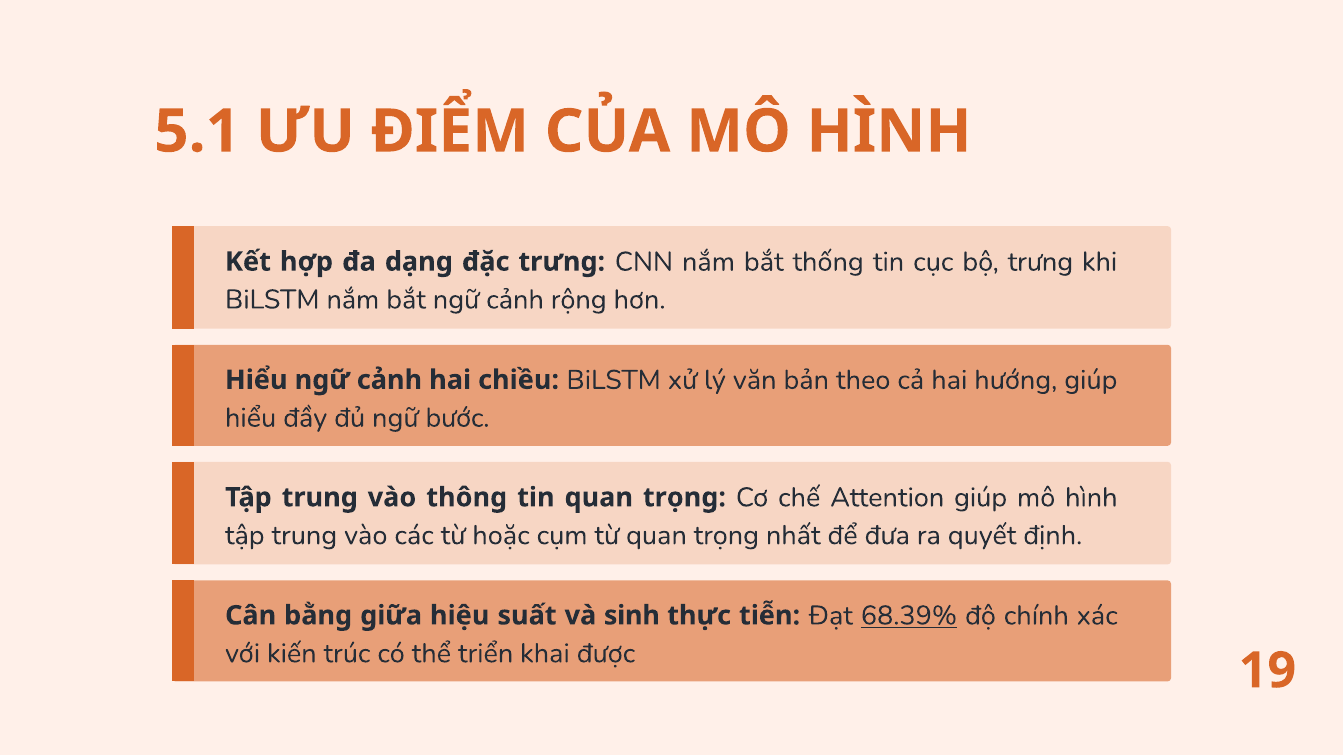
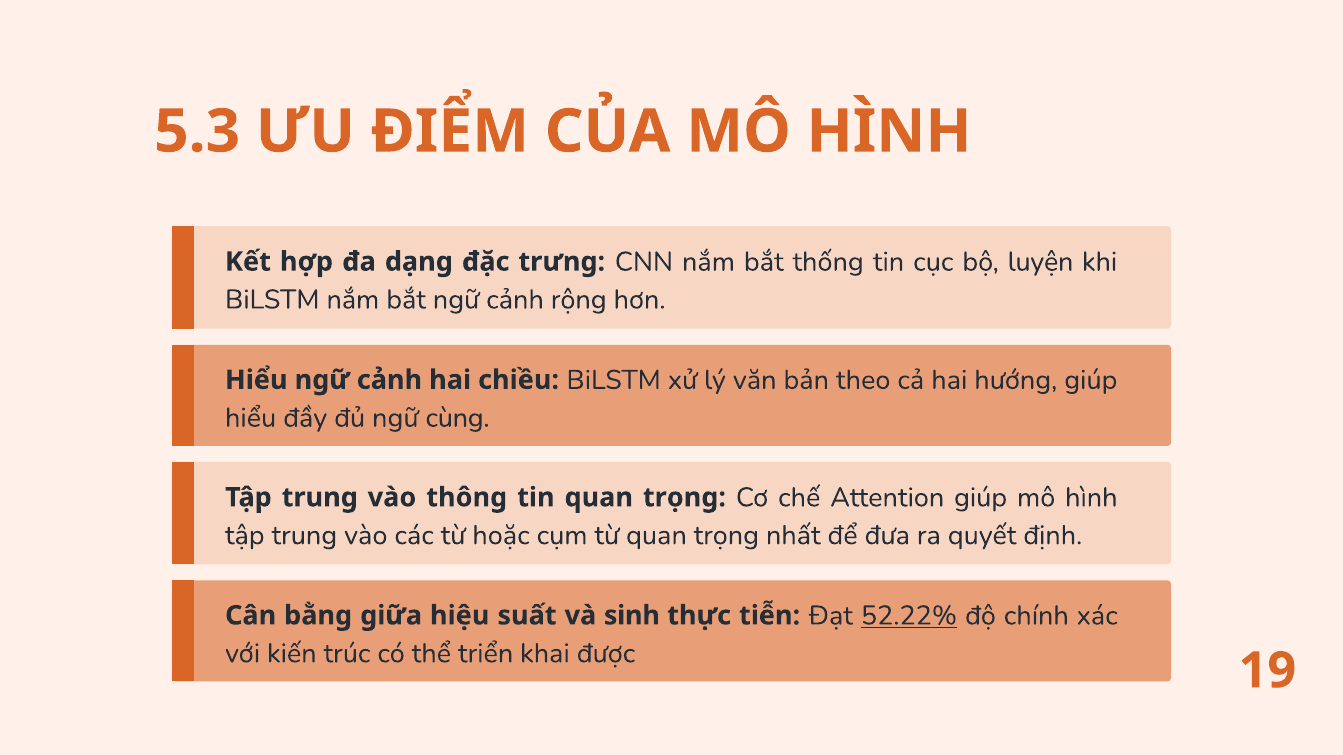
5.1: 5.1 -> 5.3
bộ trưng: trưng -> luyện
bước: bước -> cùng
68.39%: 68.39% -> 52.22%
